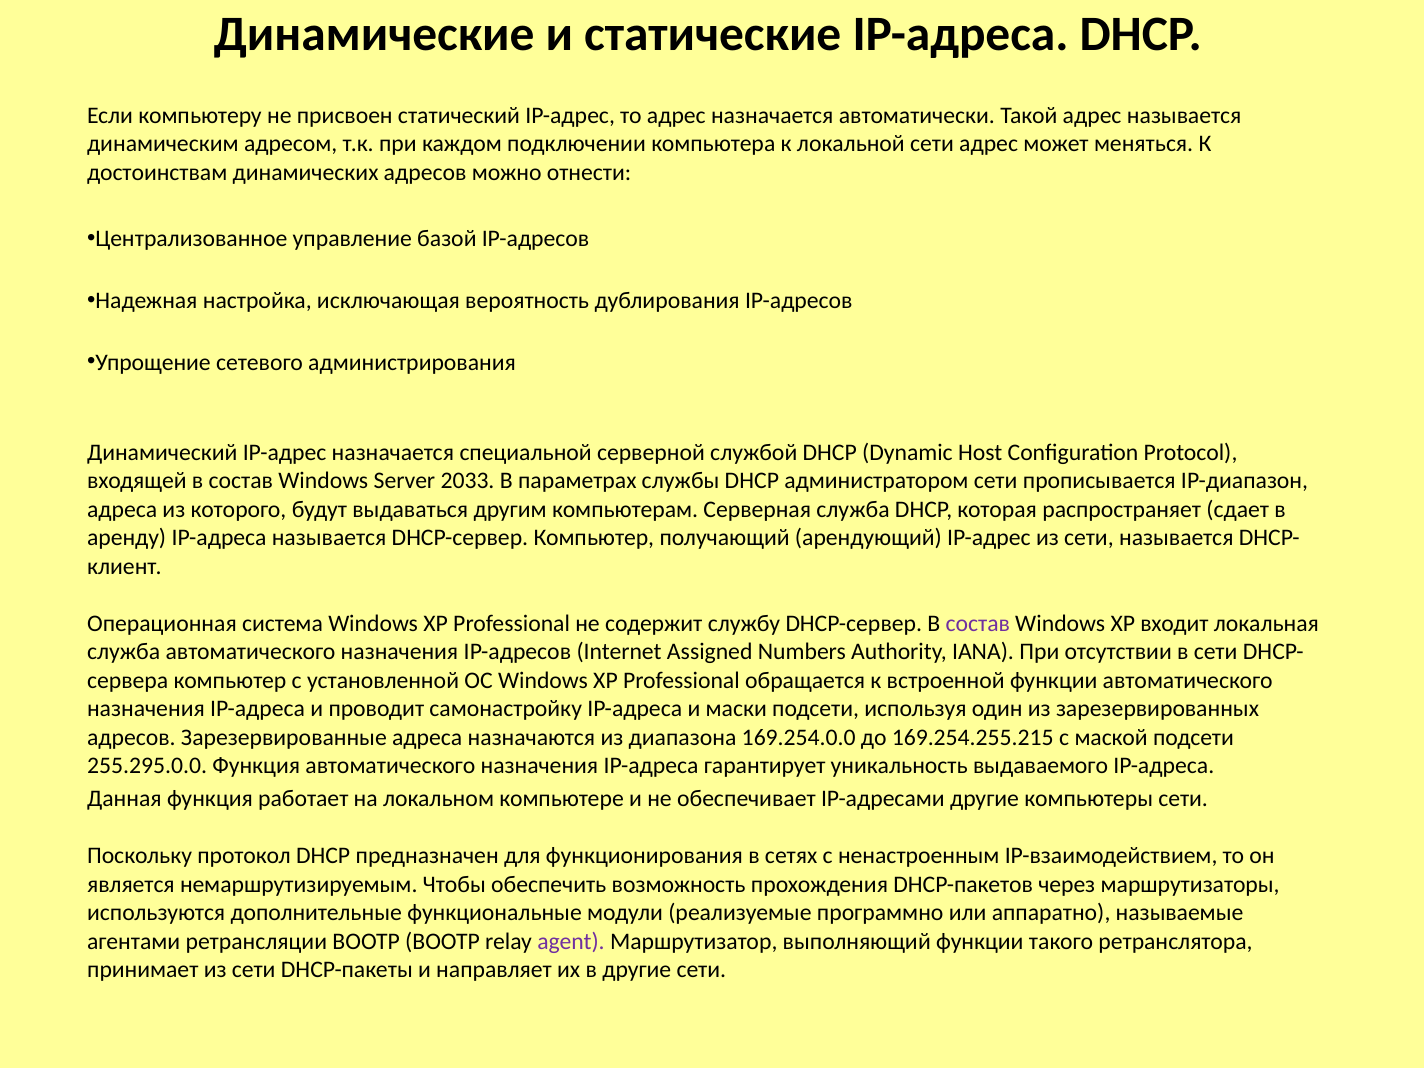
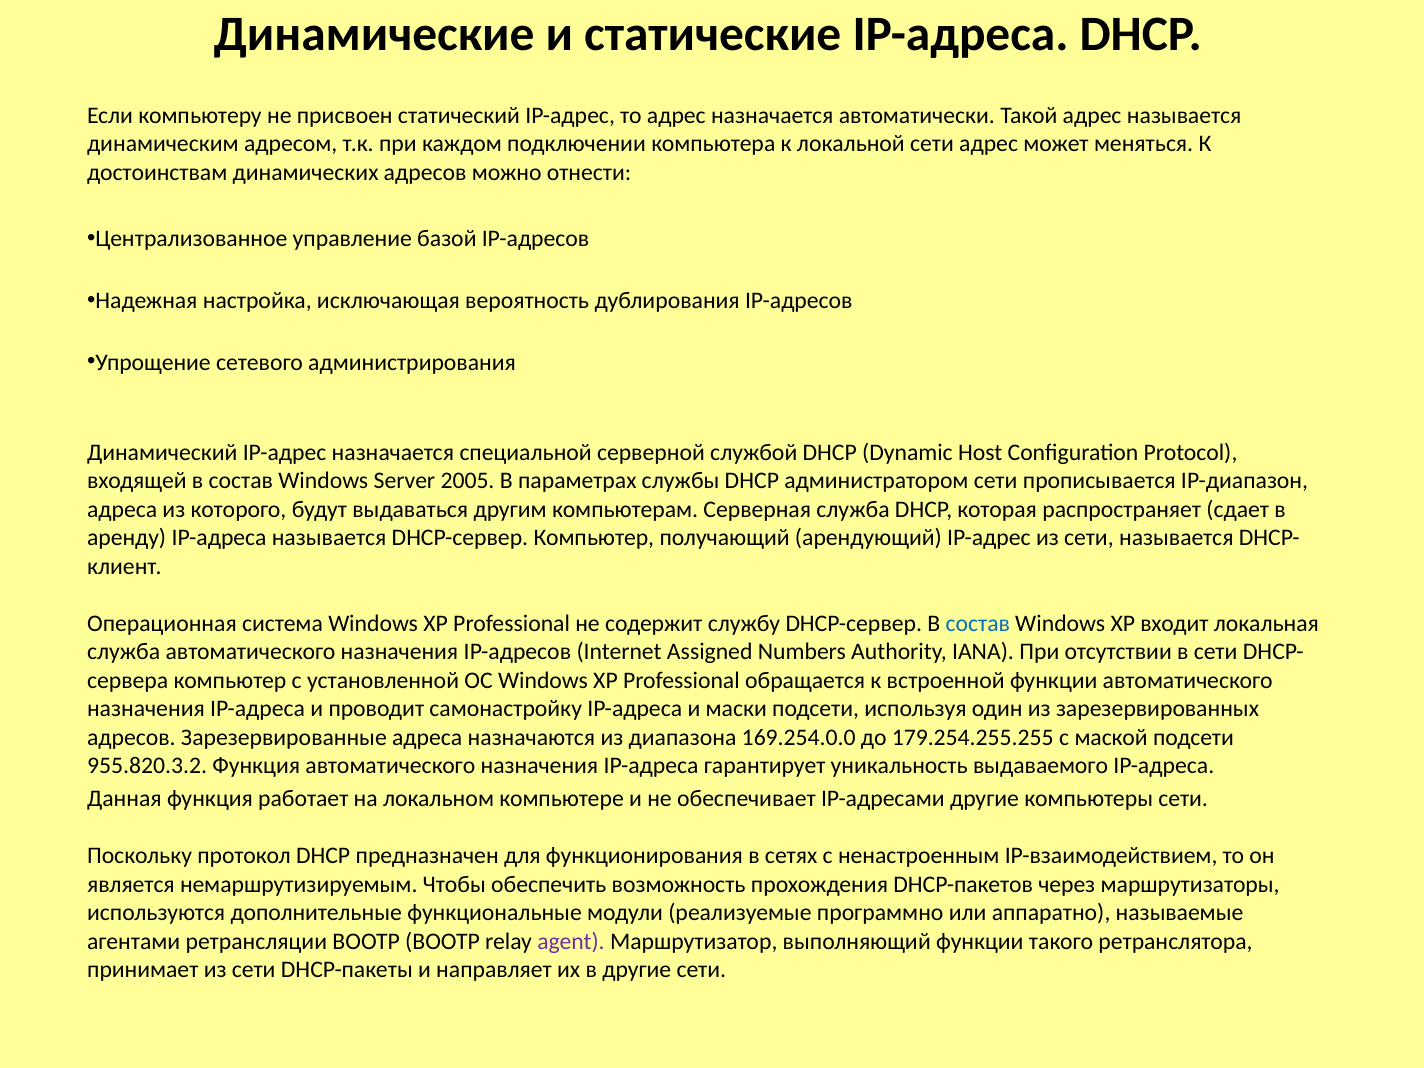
2033: 2033 -> 2005
состав at (978, 623) colour: purple -> blue
169.254.255.215: 169.254.255.215 -> 179.254.255.255
255.295.0.0: 255.295.0.0 -> 955.820.3.2
